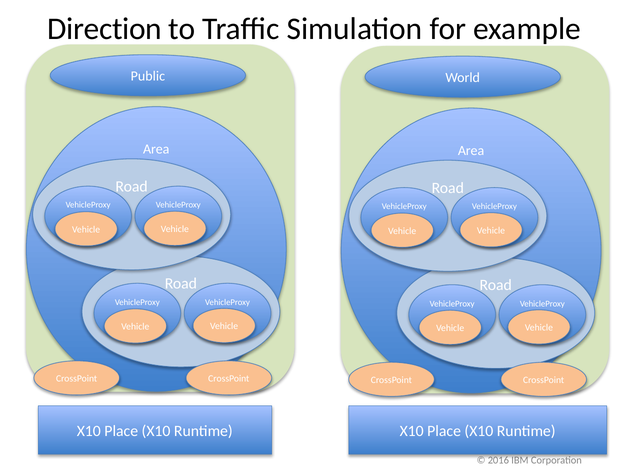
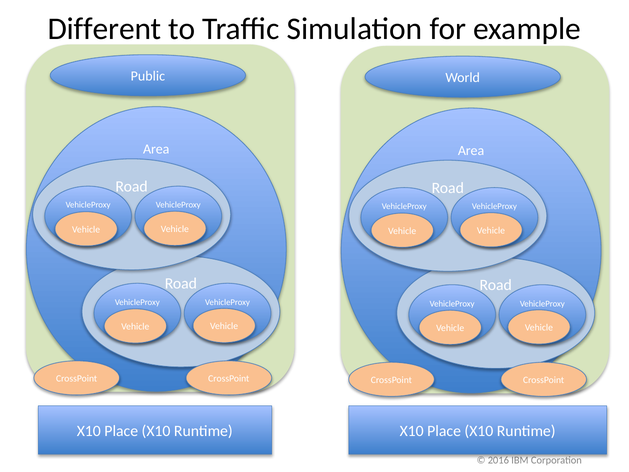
Direction: Direction -> Different
